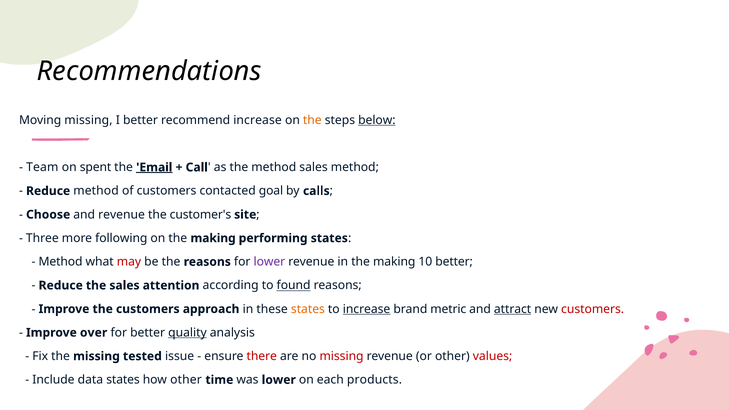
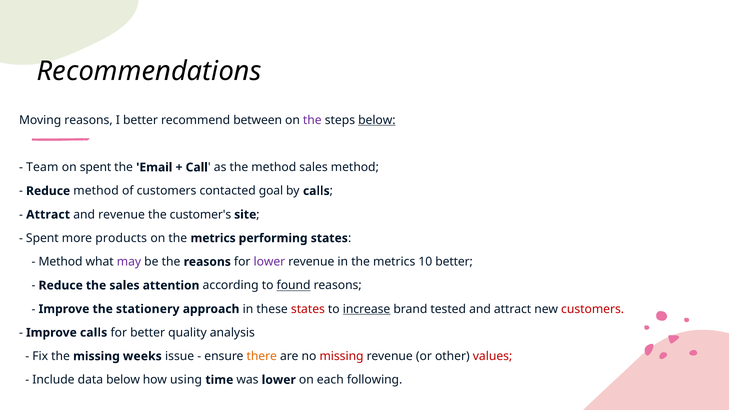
Moving missing: missing -> reasons
recommend increase: increase -> between
the at (312, 120) colour: orange -> purple
Email underline: present -> none
Choose at (48, 215): Choose -> Attract
Three at (42, 238): Three -> Spent
following: following -> products
on the making: making -> metrics
may colour: red -> purple
in the making: making -> metrics
the customers: customers -> stationery
states at (308, 309) colour: orange -> red
metric: metric -> tested
attract at (513, 309) underline: present -> none
Improve over: over -> calls
quality underline: present -> none
tested: tested -> weeks
there colour: red -> orange
data states: states -> below
how other: other -> using
products: products -> following
